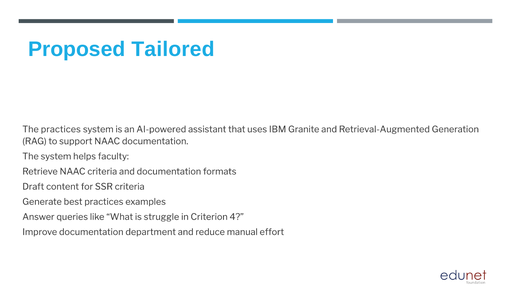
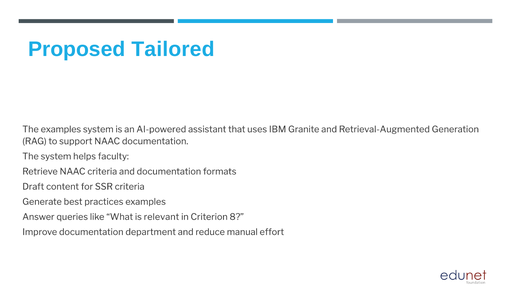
The practices: practices -> examples
struggle: struggle -> relevant
4: 4 -> 8
